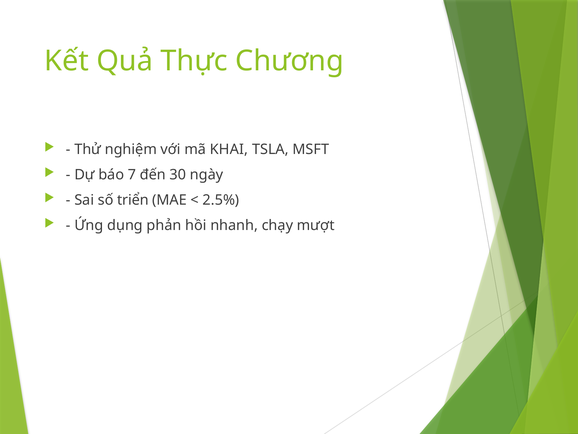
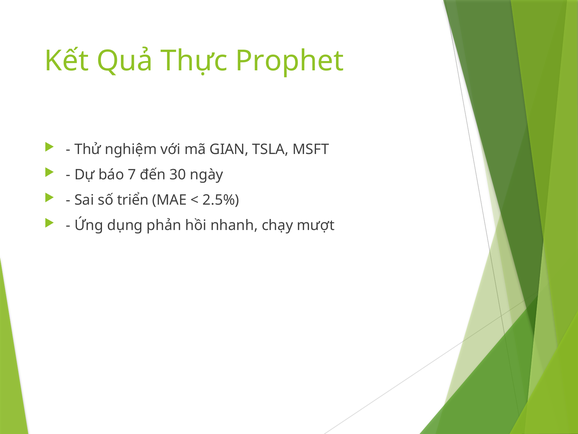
Chương: Chương -> Prophet
KHAI: KHAI -> GIAN
